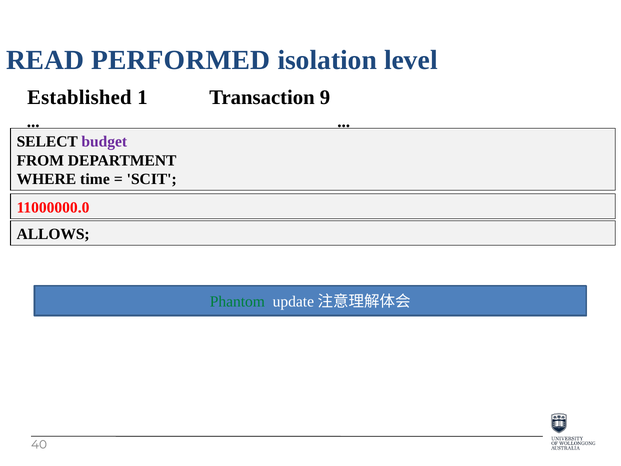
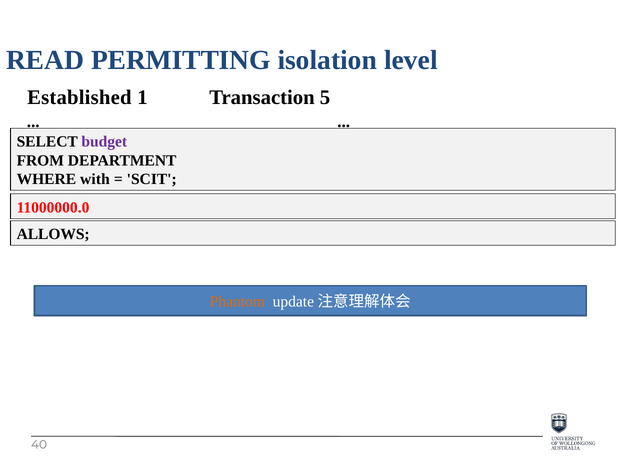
PERFORMED: PERFORMED -> PERMITTING
9: 9 -> 5
time: time -> with
Phantom colour: green -> orange
